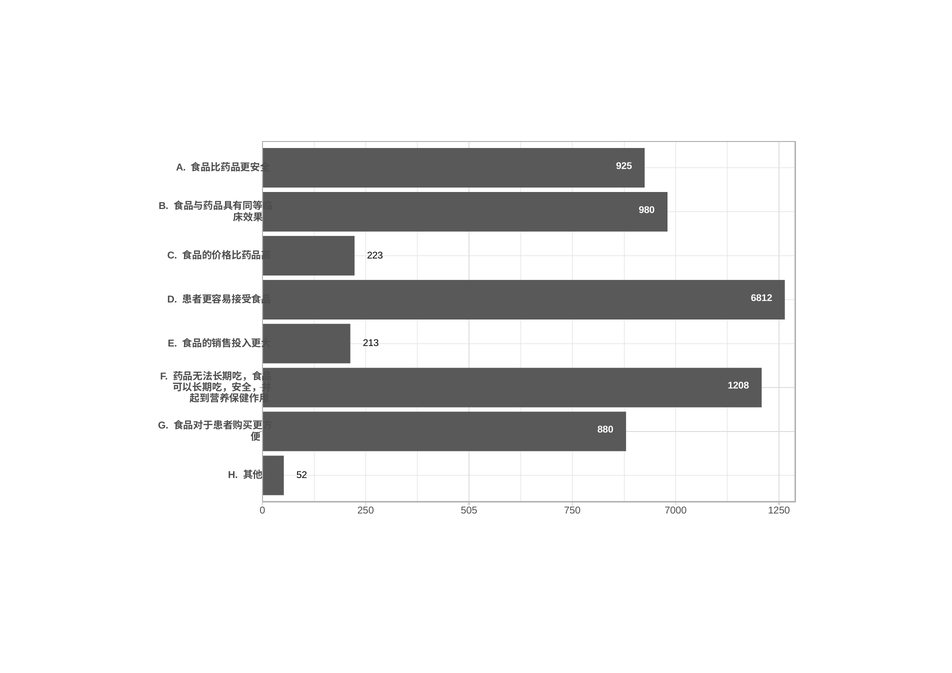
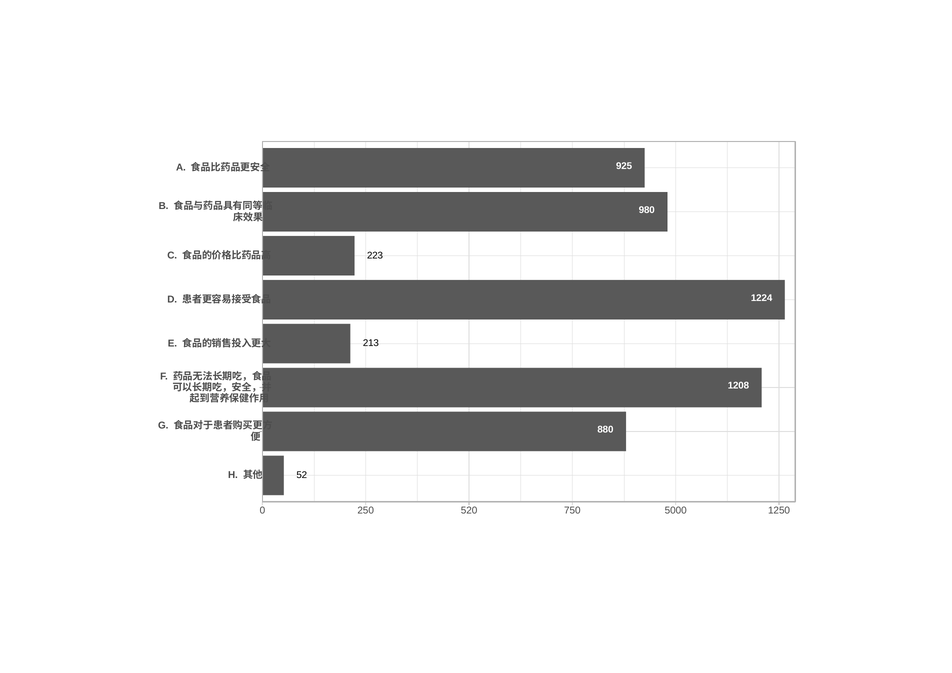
6812: 6812 -> 1224
505: 505 -> 520
7000: 7000 -> 5000
